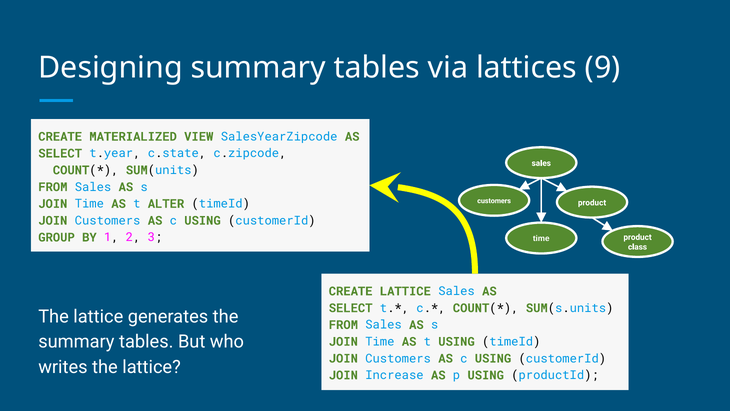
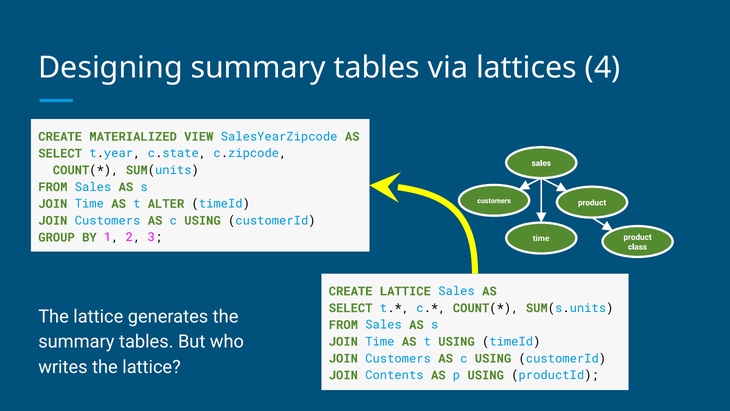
9: 9 -> 4
Increase: Increase -> Contents
